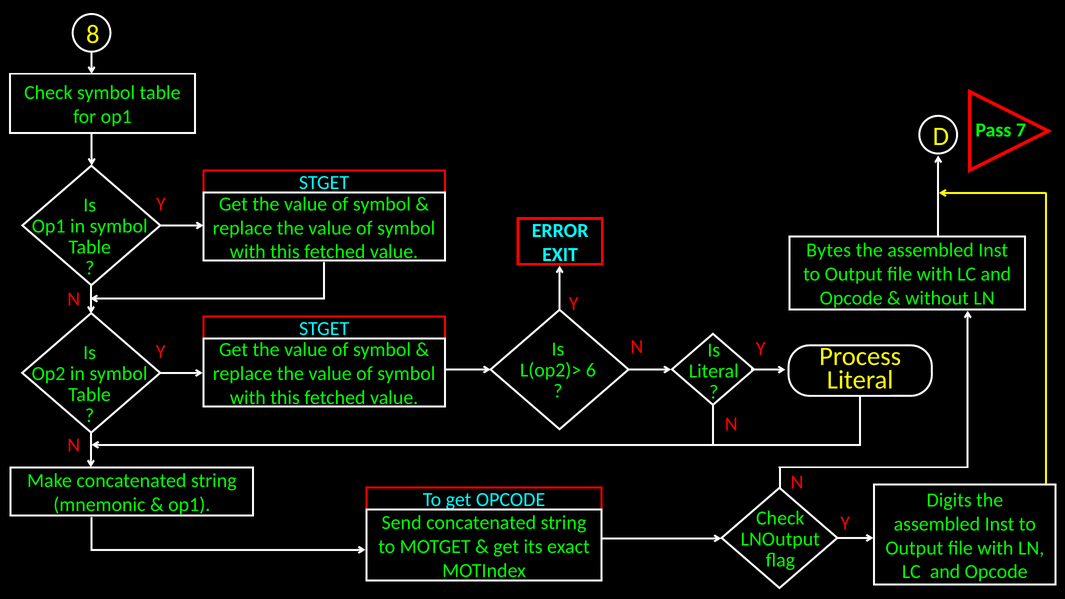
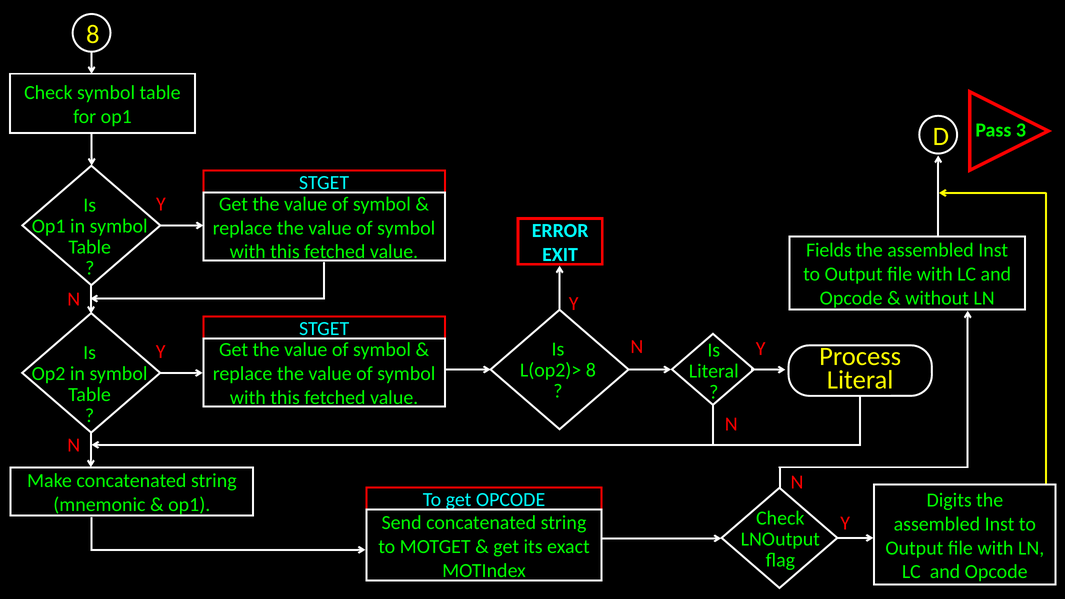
7: 7 -> 3
Bytes: Bytes -> Fields
L(op2)> 6: 6 -> 8
